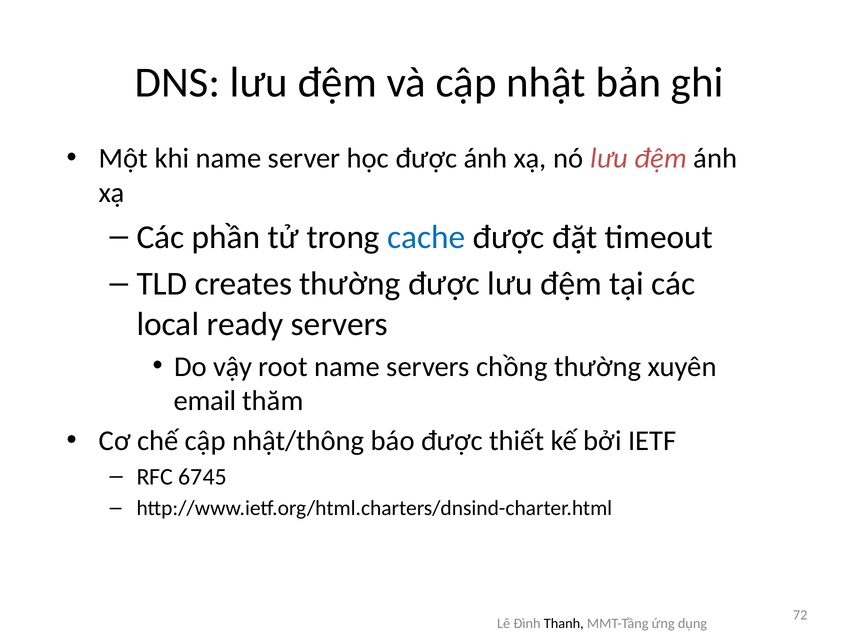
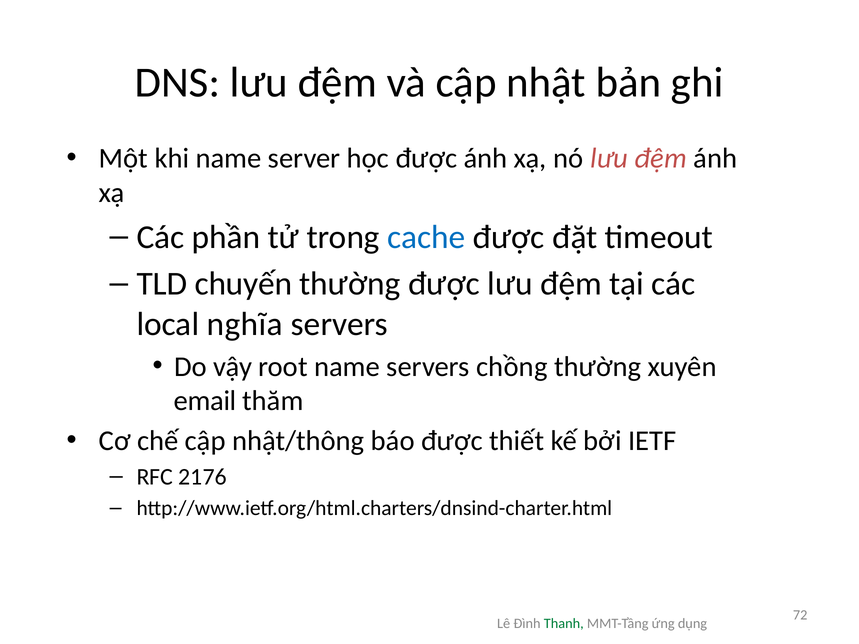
creates: creates -> chuyến
ready: ready -> nghĩa
6745: 6745 -> 2176
Thanh colour: black -> green
